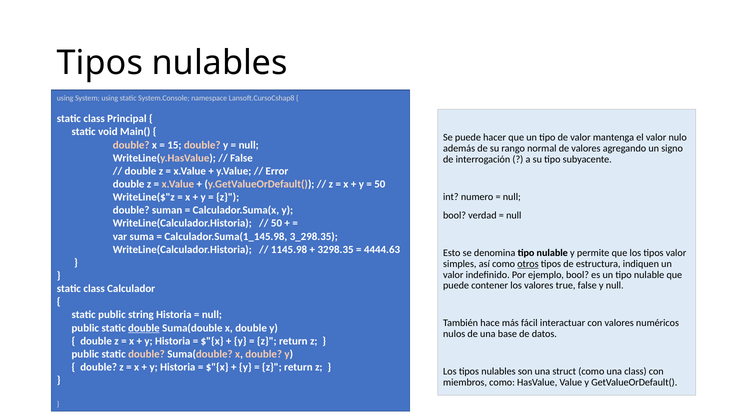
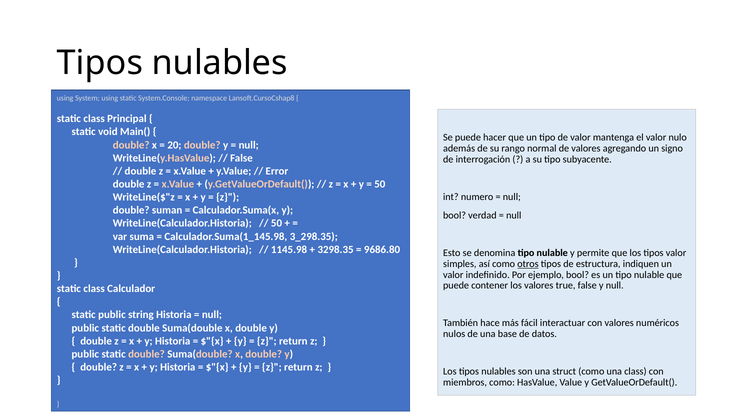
15: 15 -> 20
4444.63: 4444.63 -> 9686.80
double at (144, 328) underline: present -> none
